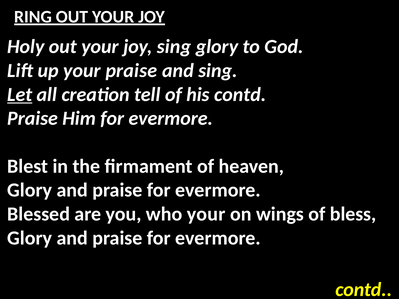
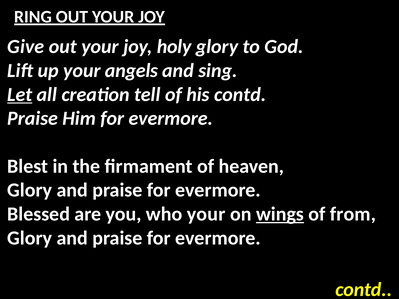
Holy: Holy -> Give
joy sing: sing -> holy
your praise: praise -> angels
wings underline: none -> present
bless: bless -> from
